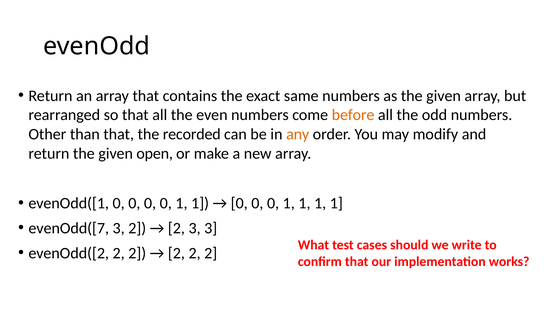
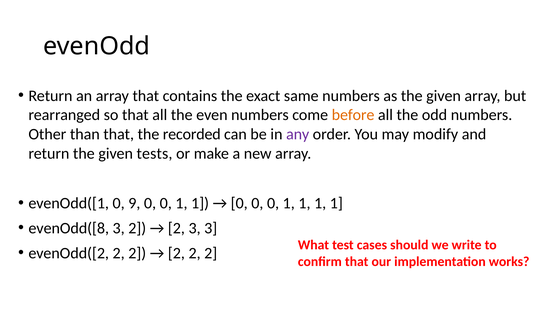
any colour: orange -> purple
open: open -> tests
evenOdd([1 0 0: 0 -> 9
evenOdd([7: evenOdd([7 -> evenOdd([8
